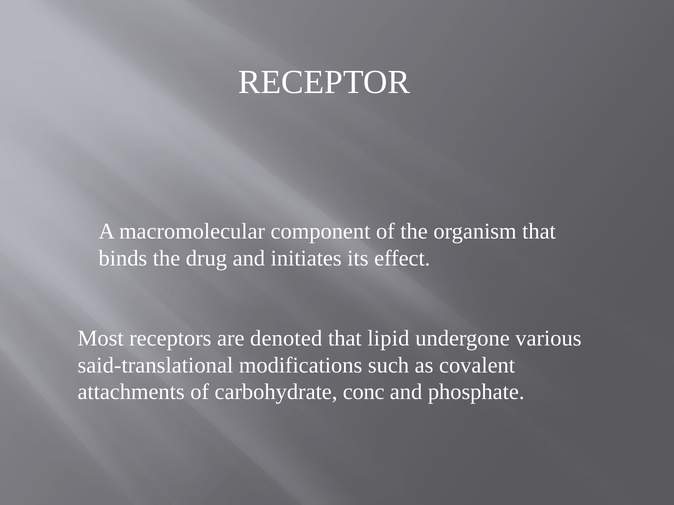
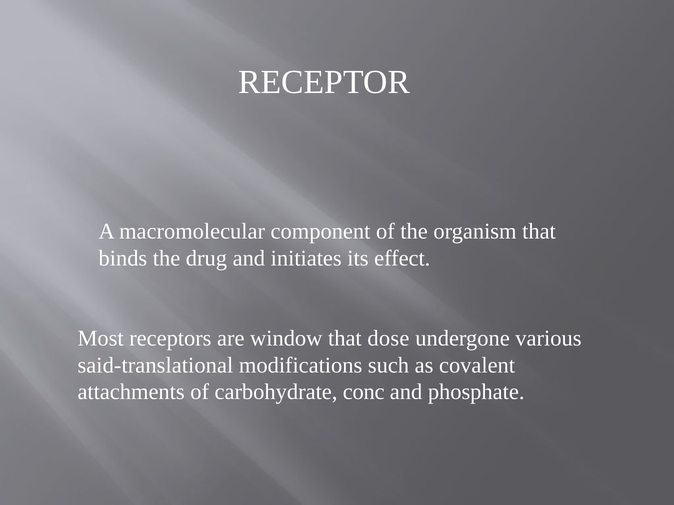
denoted: denoted -> window
lipid: lipid -> dose
